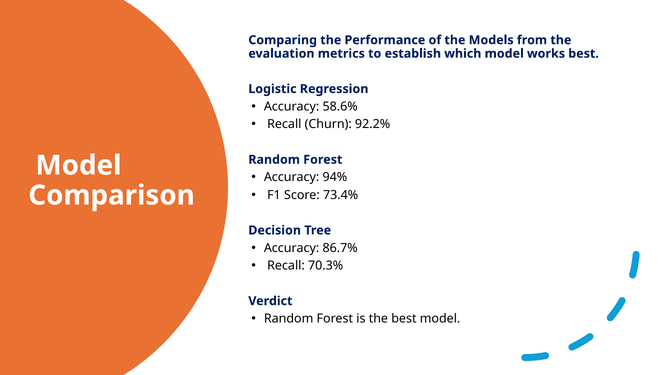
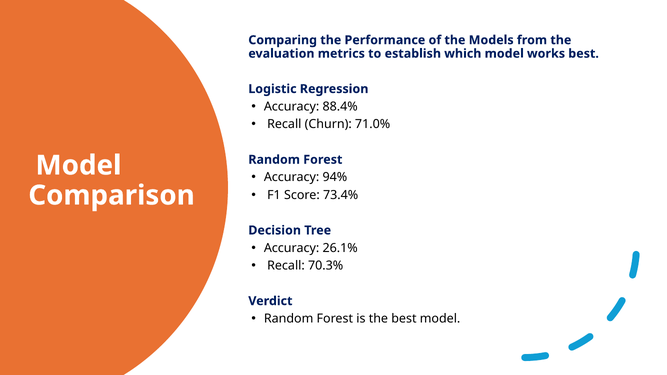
58.6%: 58.6% -> 88.4%
92.2%: 92.2% -> 71.0%
86.7%: 86.7% -> 26.1%
